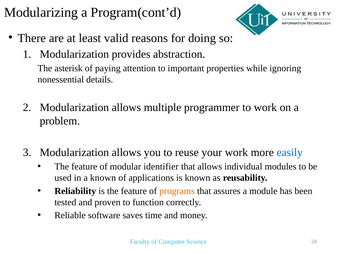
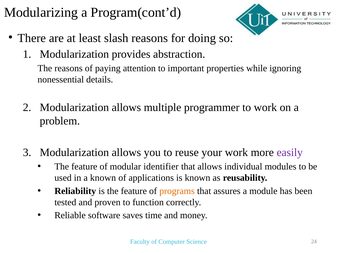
valid: valid -> slash
The asterisk: asterisk -> reasons
easily colour: blue -> purple
